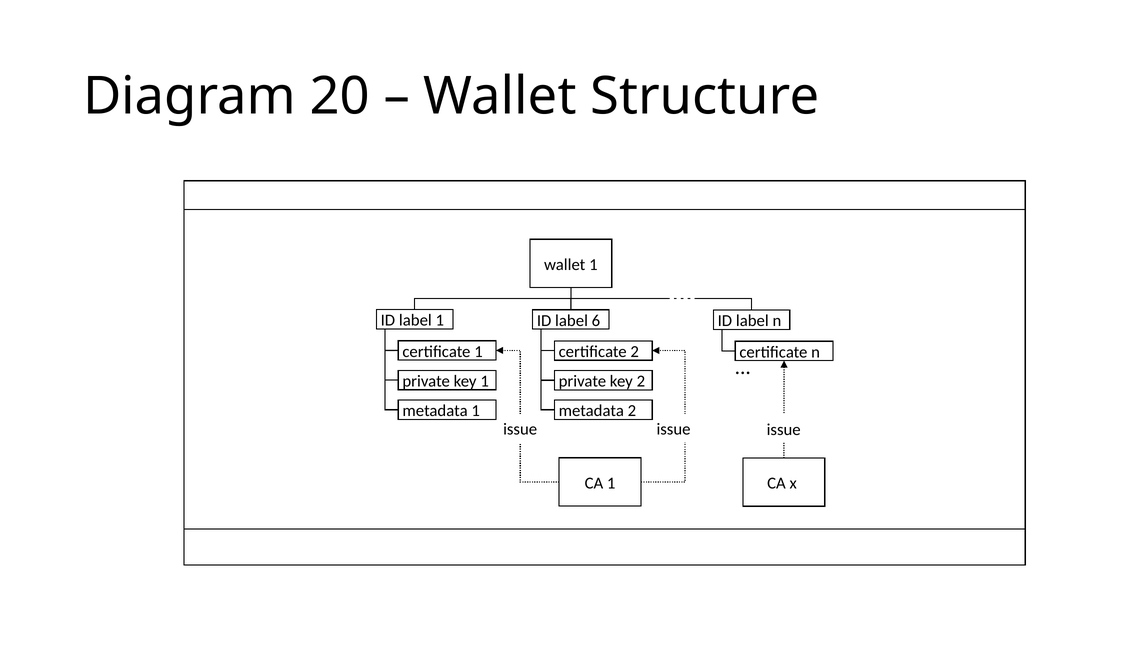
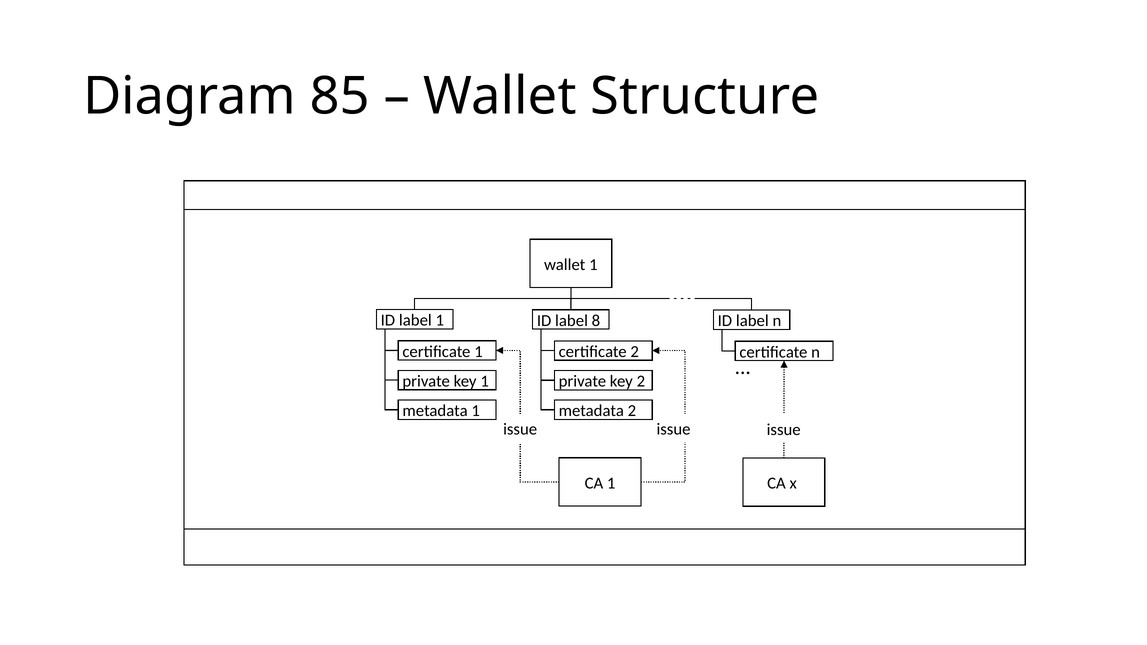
20: 20 -> 85
6: 6 -> 8
